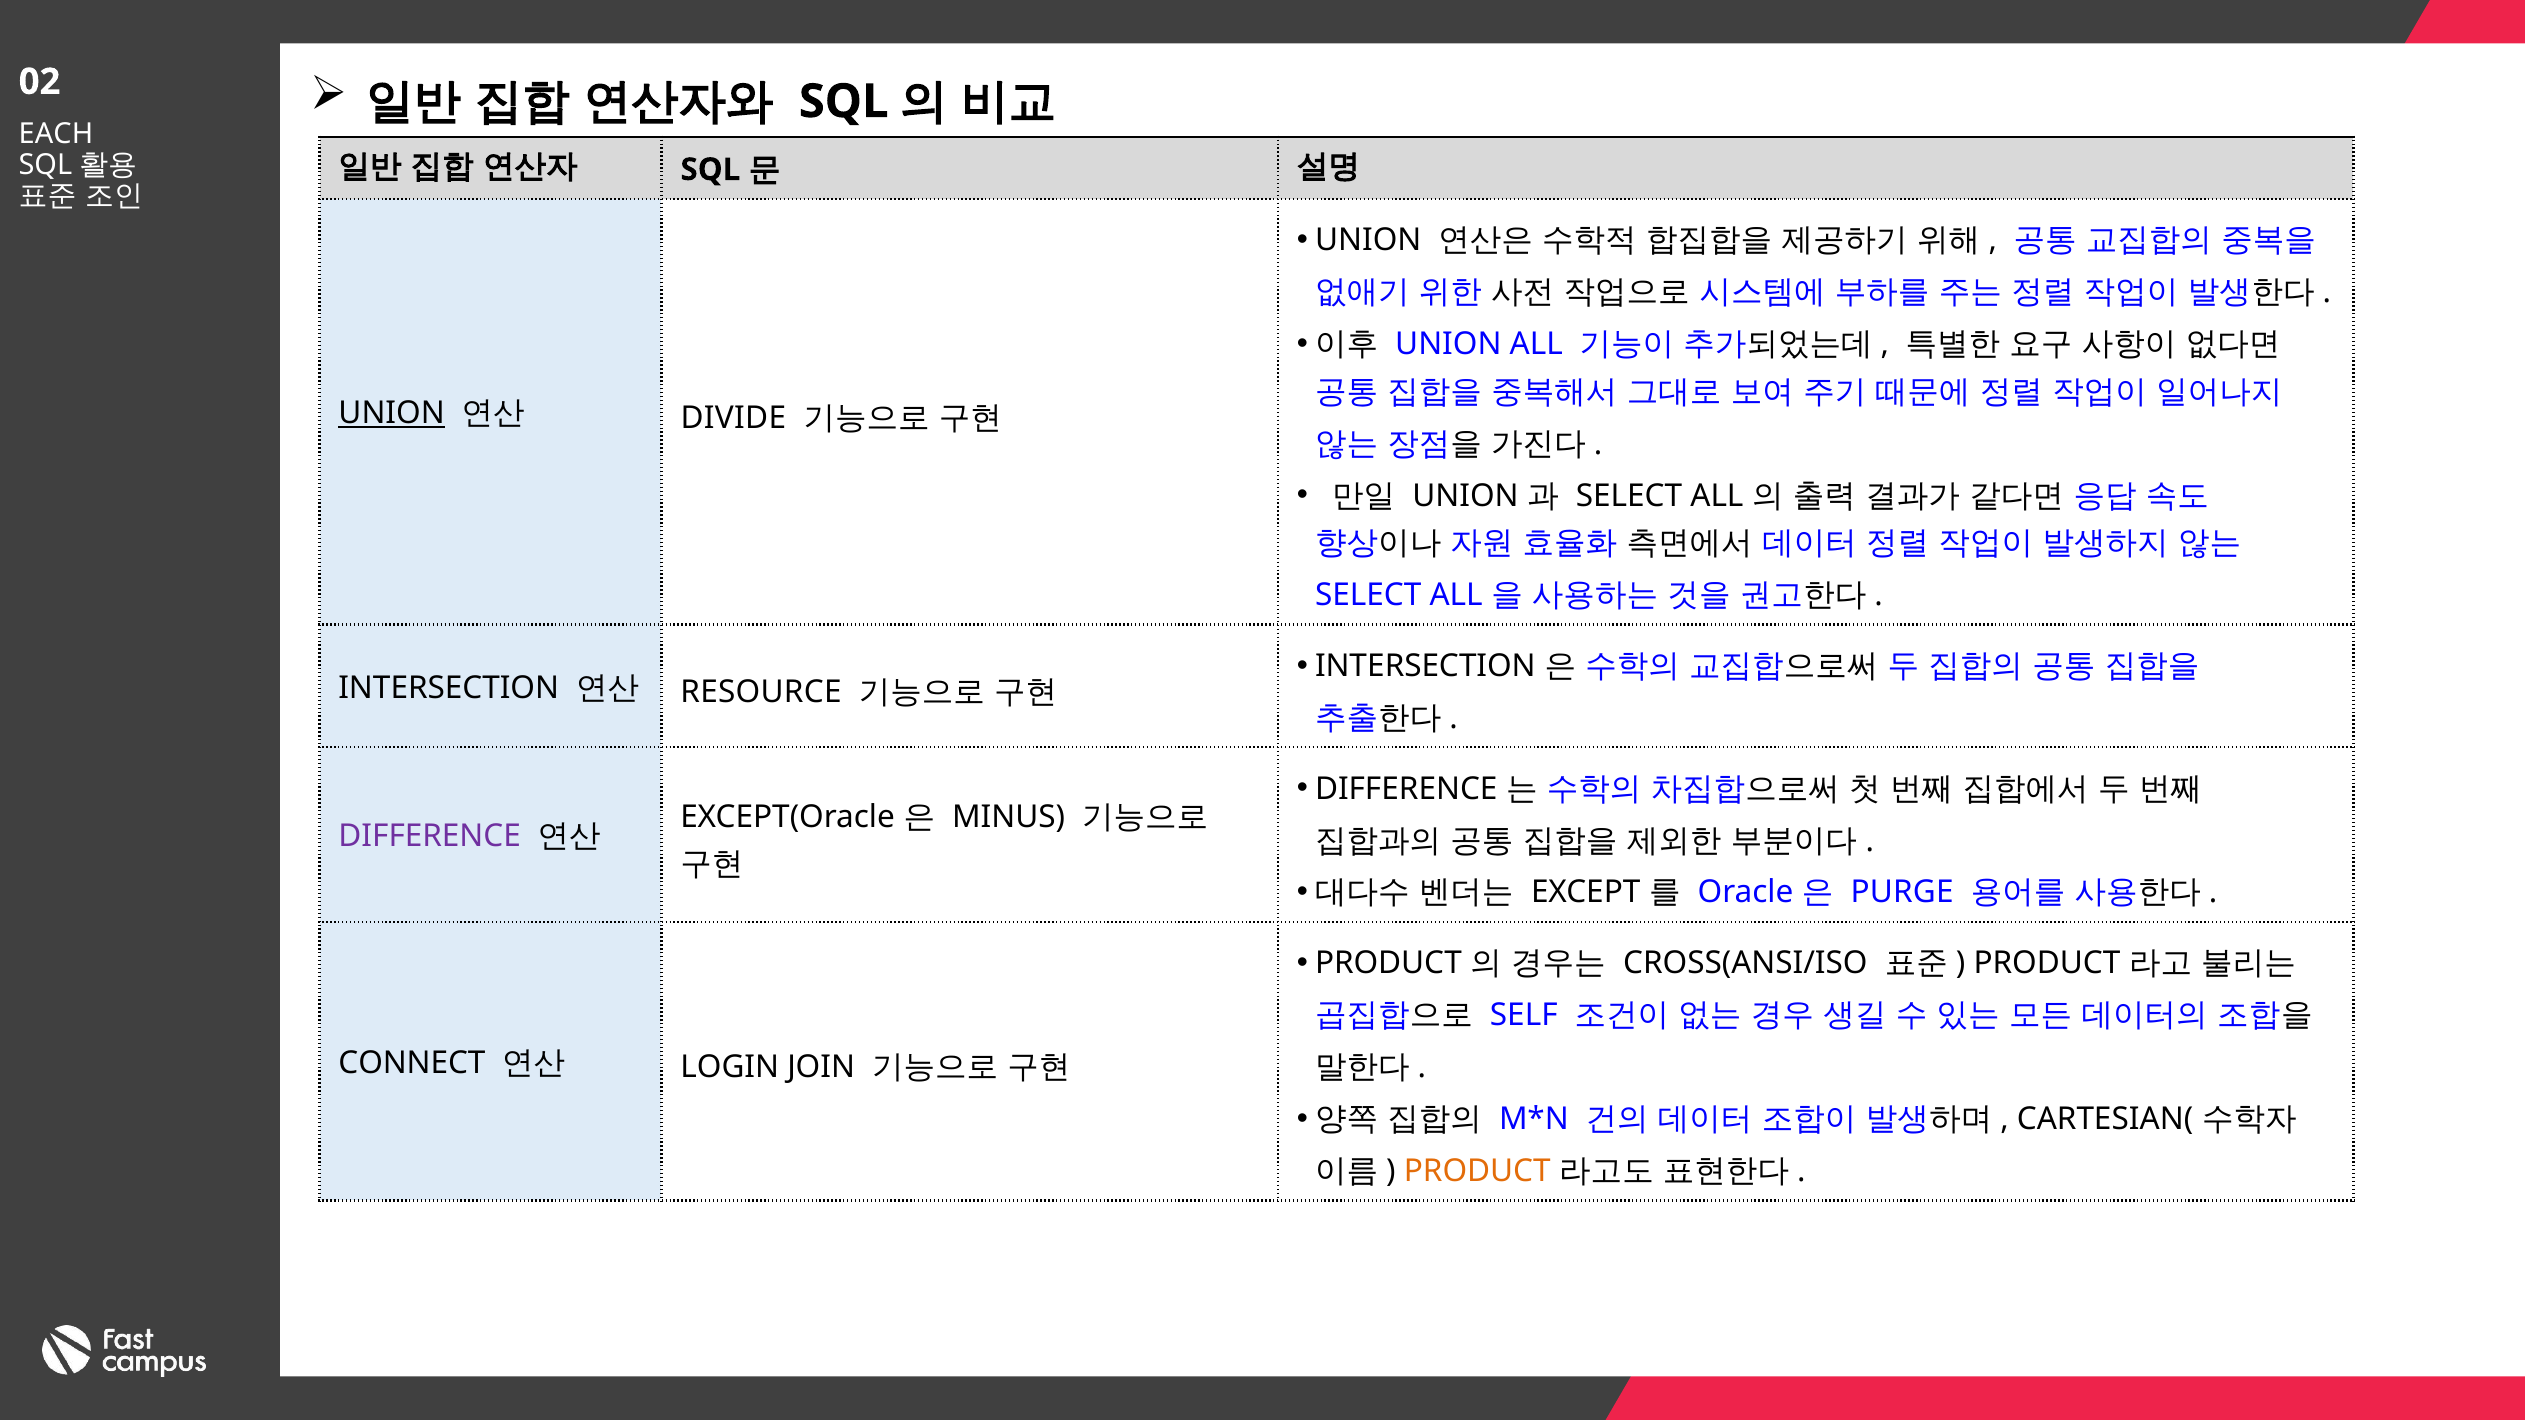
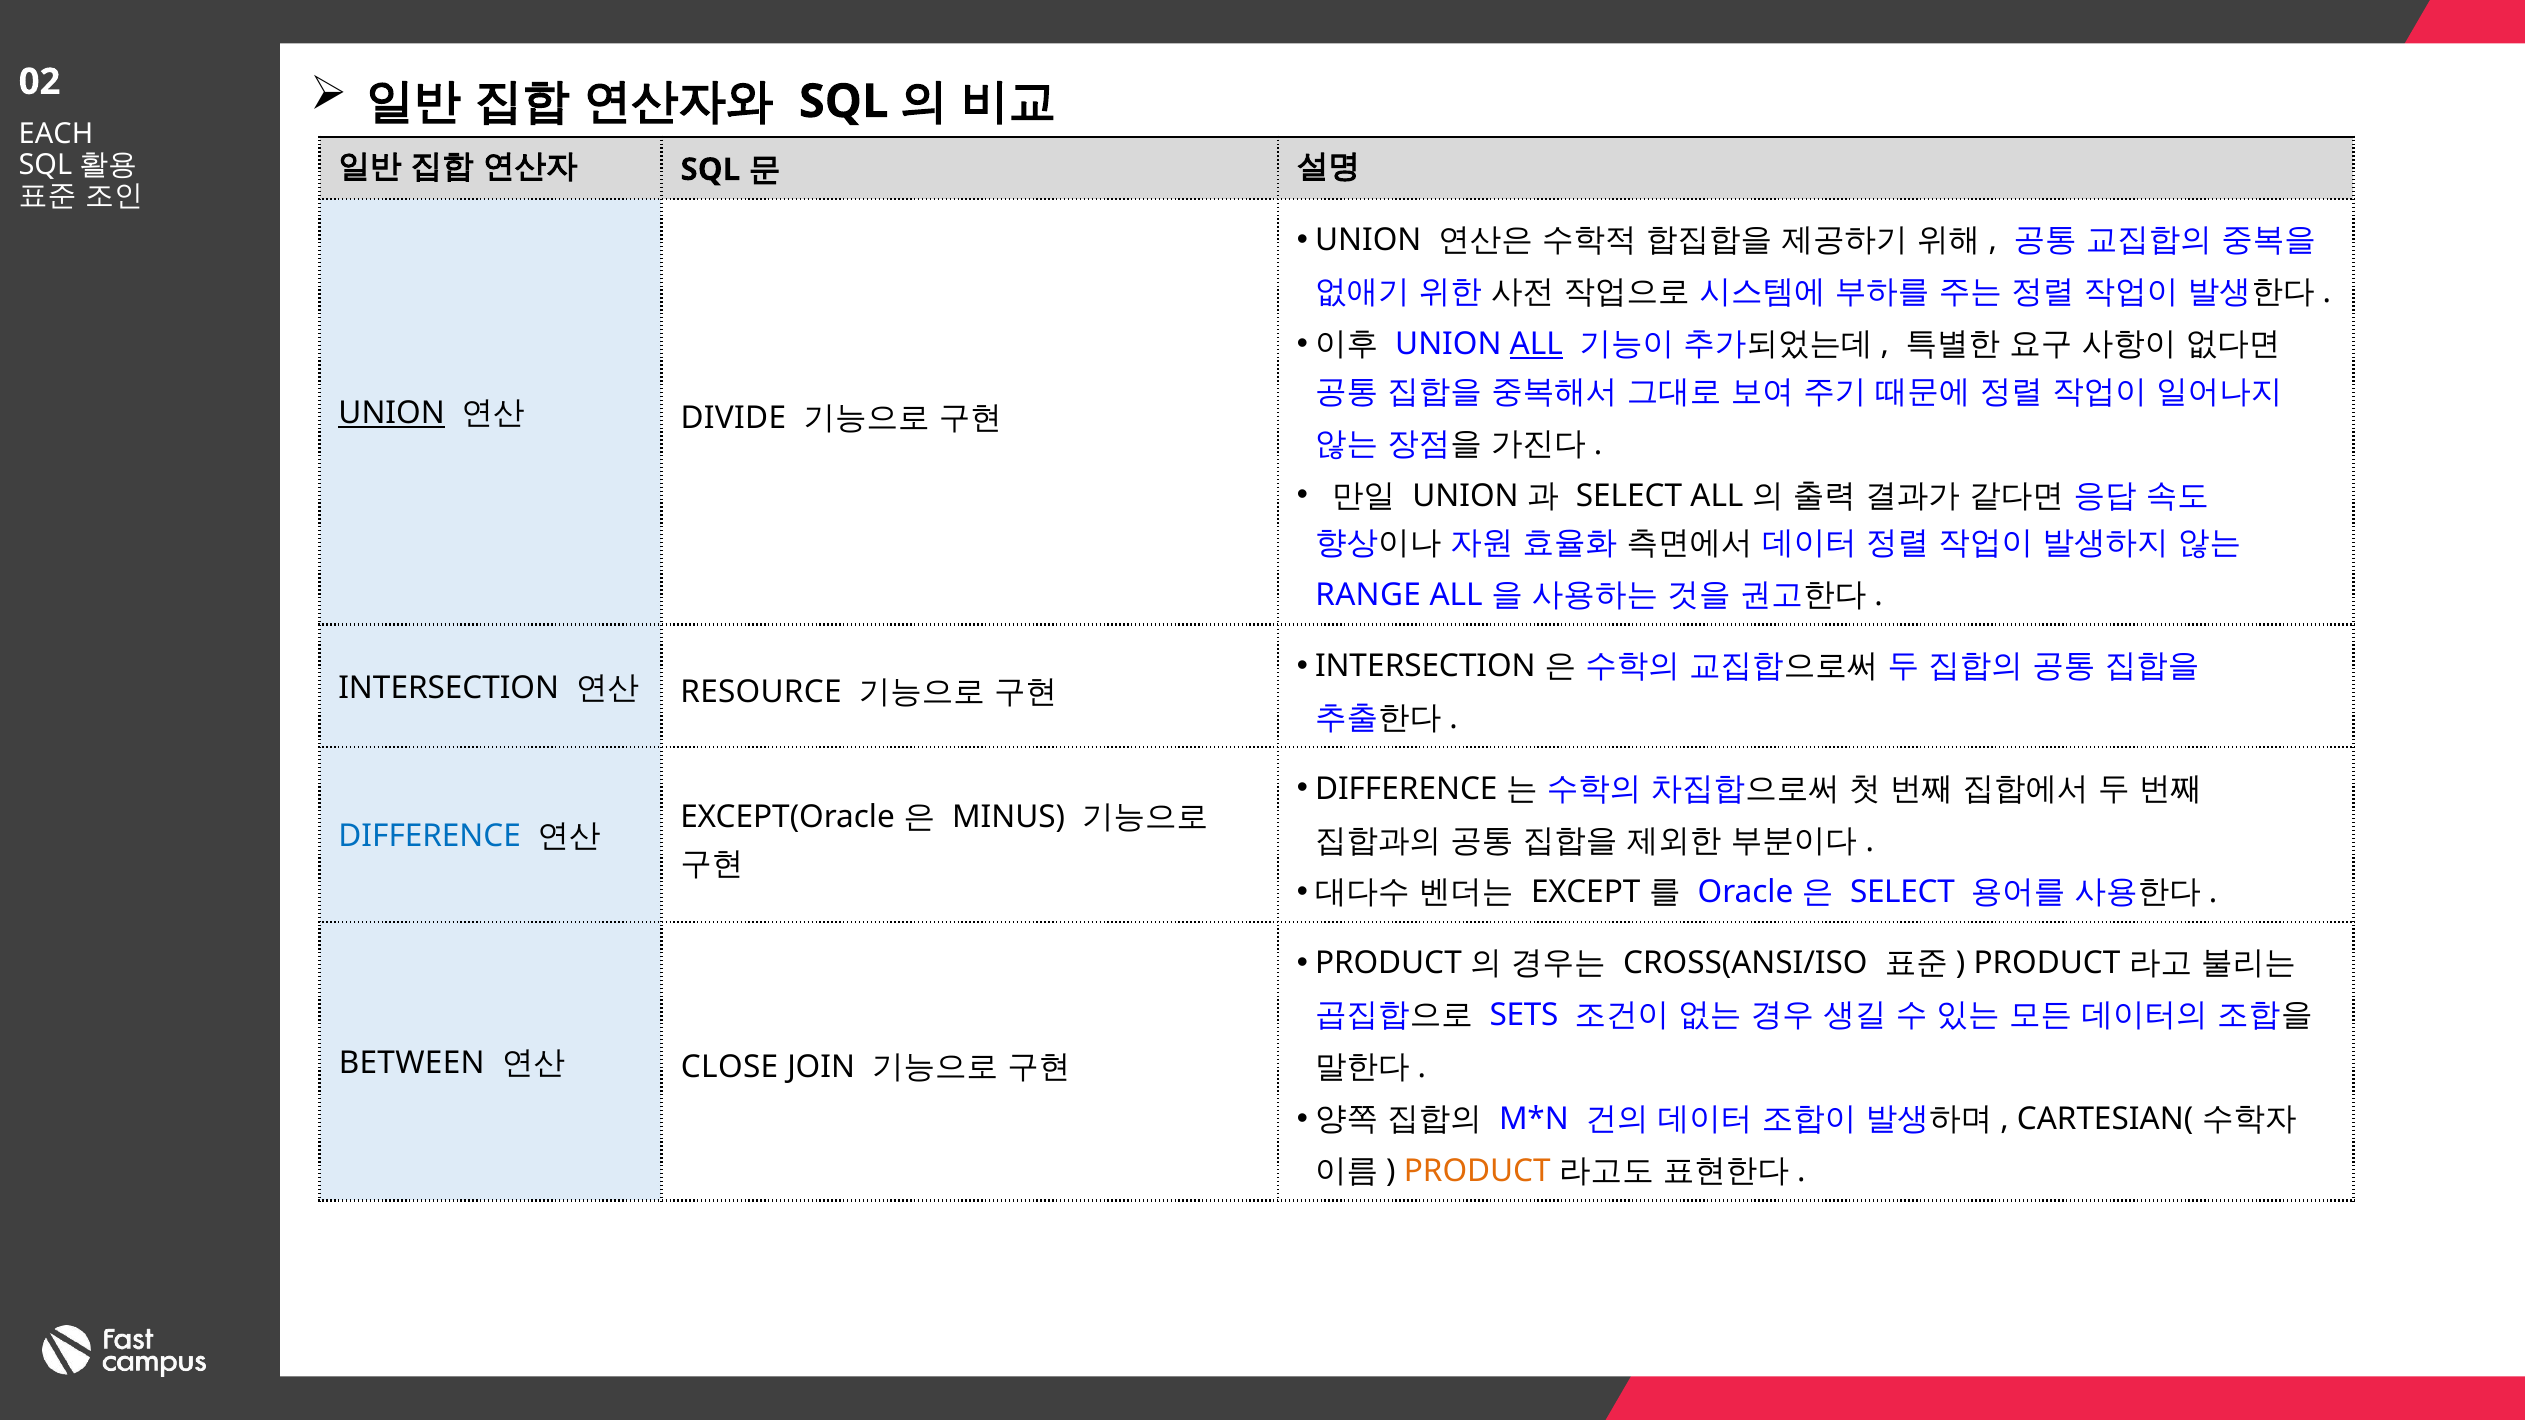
ALL at (1536, 344) underline: none -> present
SELECT at (1368, 595): SELECT -> RANGE
DIFFERENCE at (430, 837) colour: purple -> blue
PURGE at (1902, 893): PURGE -> SELECT
SELF: SELF -> SETS
CONNECT: CONNECT -> BETWEEN
LOGIN: LOGIN -> CLOSE
